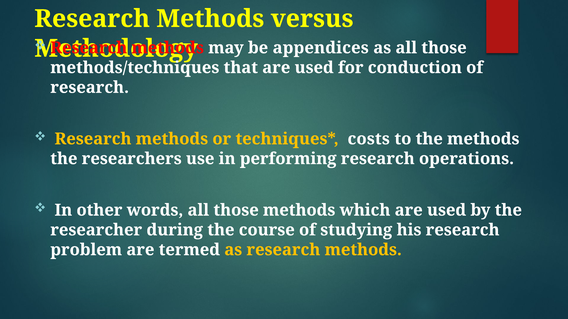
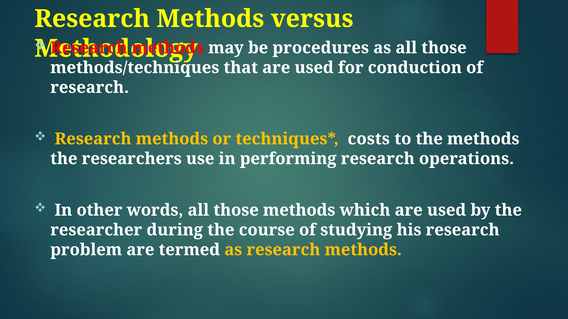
appendices: appendices -> procedures
